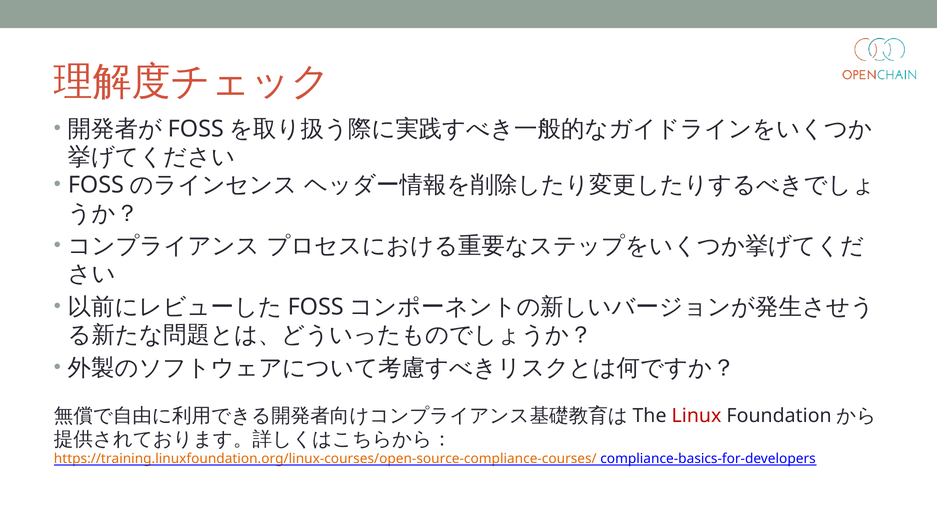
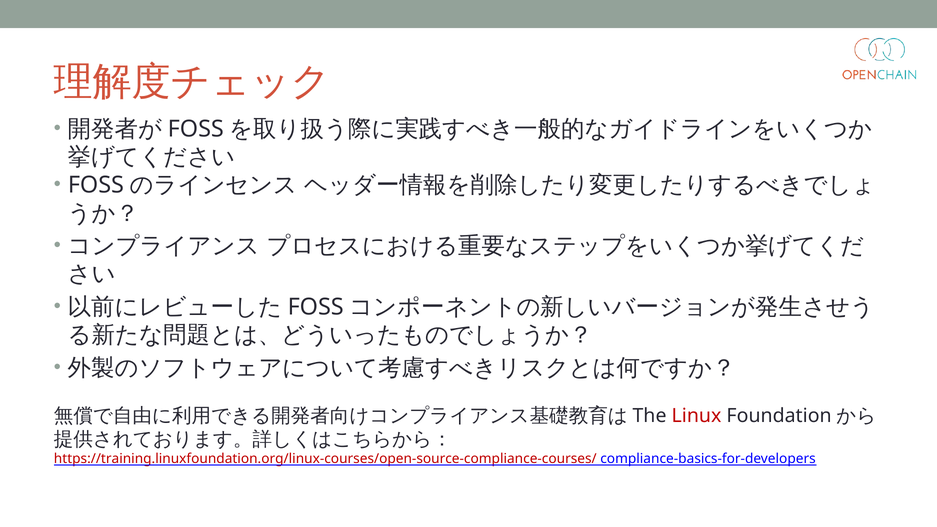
https://training.linuxfoundation.org/linux-courses/open-source-compliance-courses/ colour: orange -> red
